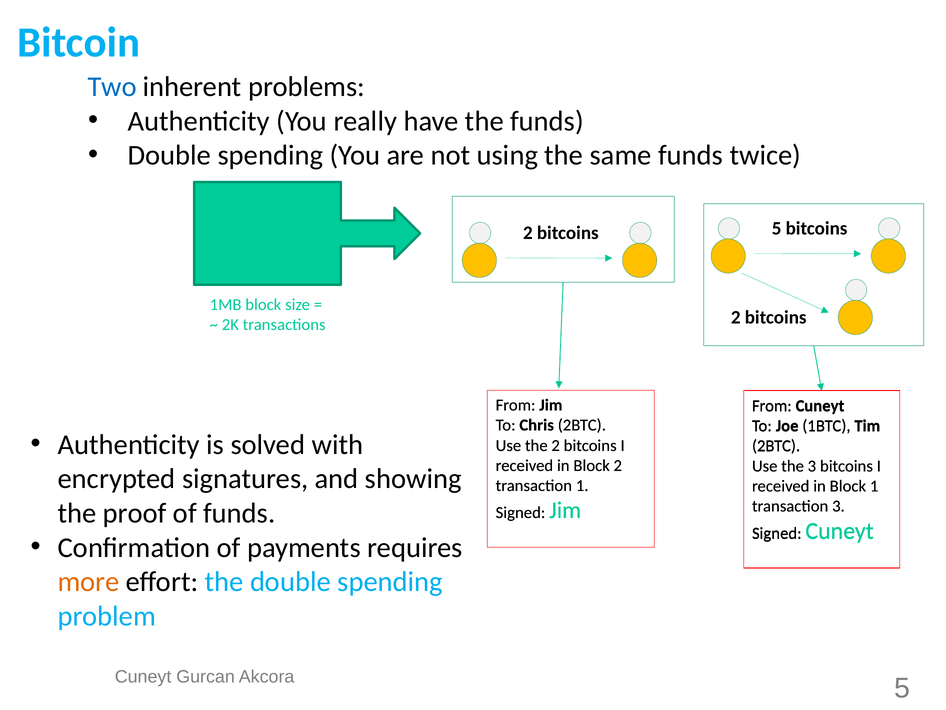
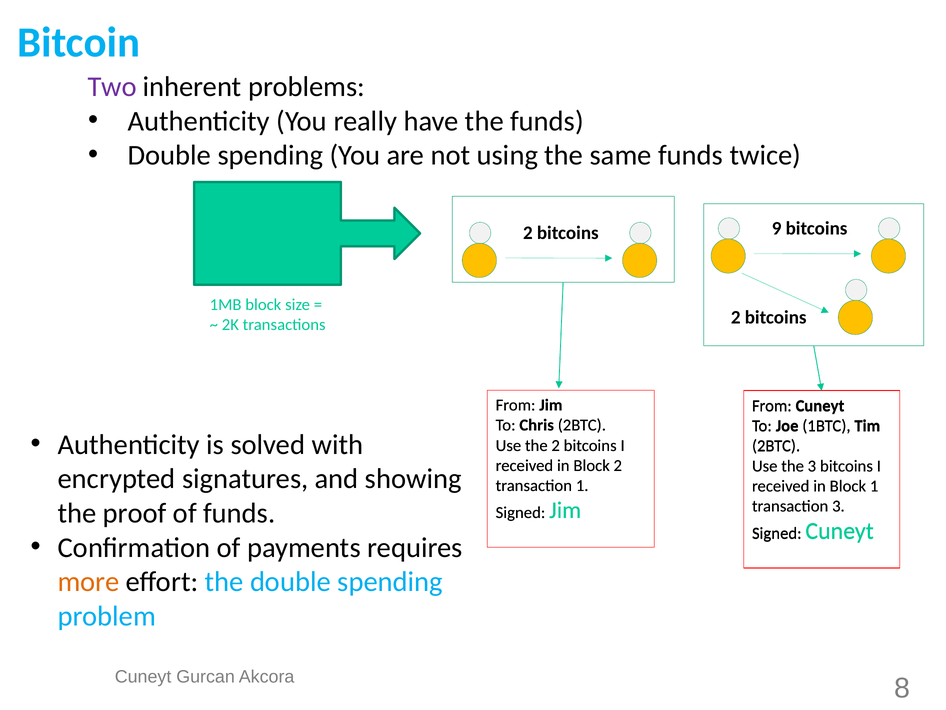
Two colour: blue -> purple
bitcoins 5: 5 -> 9
5 at (902, 688): 5 -> 8
